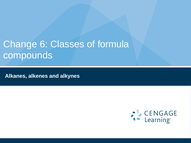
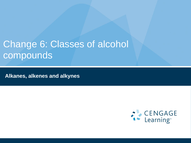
formula: formula -> alcohol
